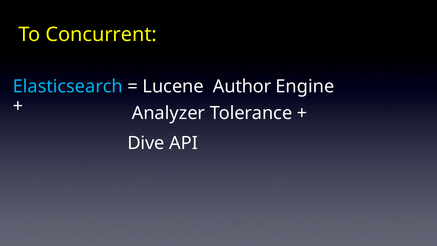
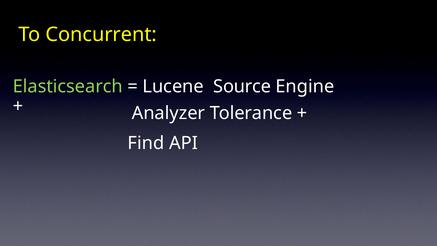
Elasticsearch colour: light blue -> light green
Author: Author -> Source
Dive: Dive -> Find
